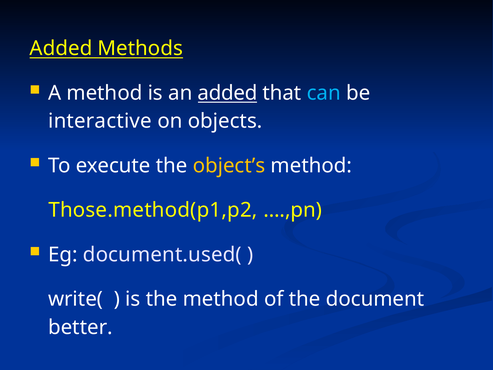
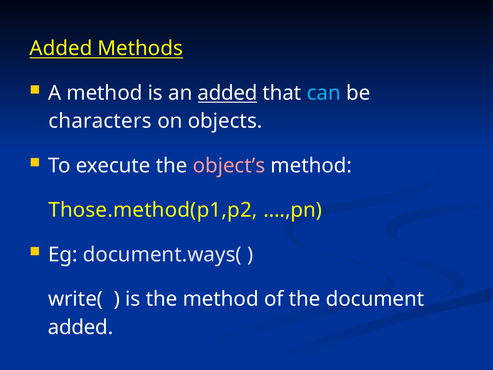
interactive: interactive -> characters
object’s colour: yellow -> pink
document.used(: document.used( -> document.ways(
better at (80, 327): better -> added
